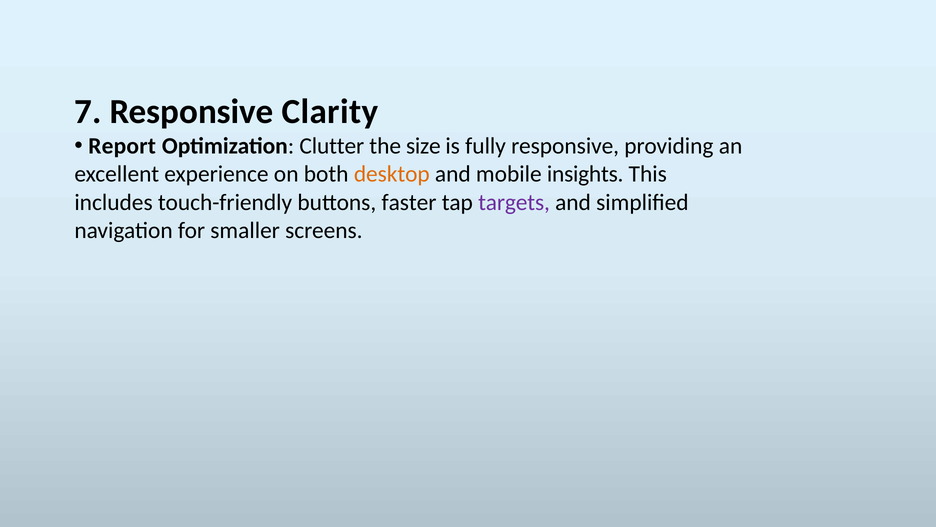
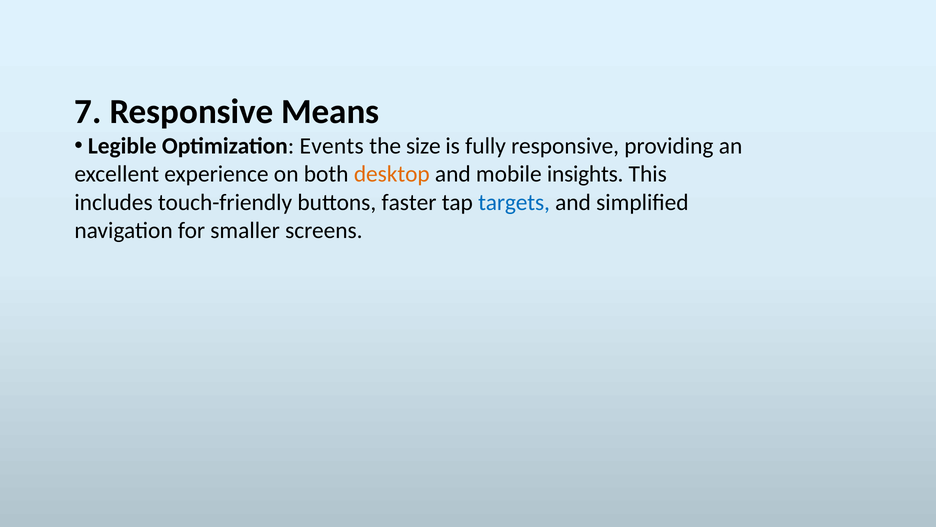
Clarity: Clarity -> Means
Report: Report -> Legible
Clutter: Clutter -> Events
targets colour: purple -> blue
